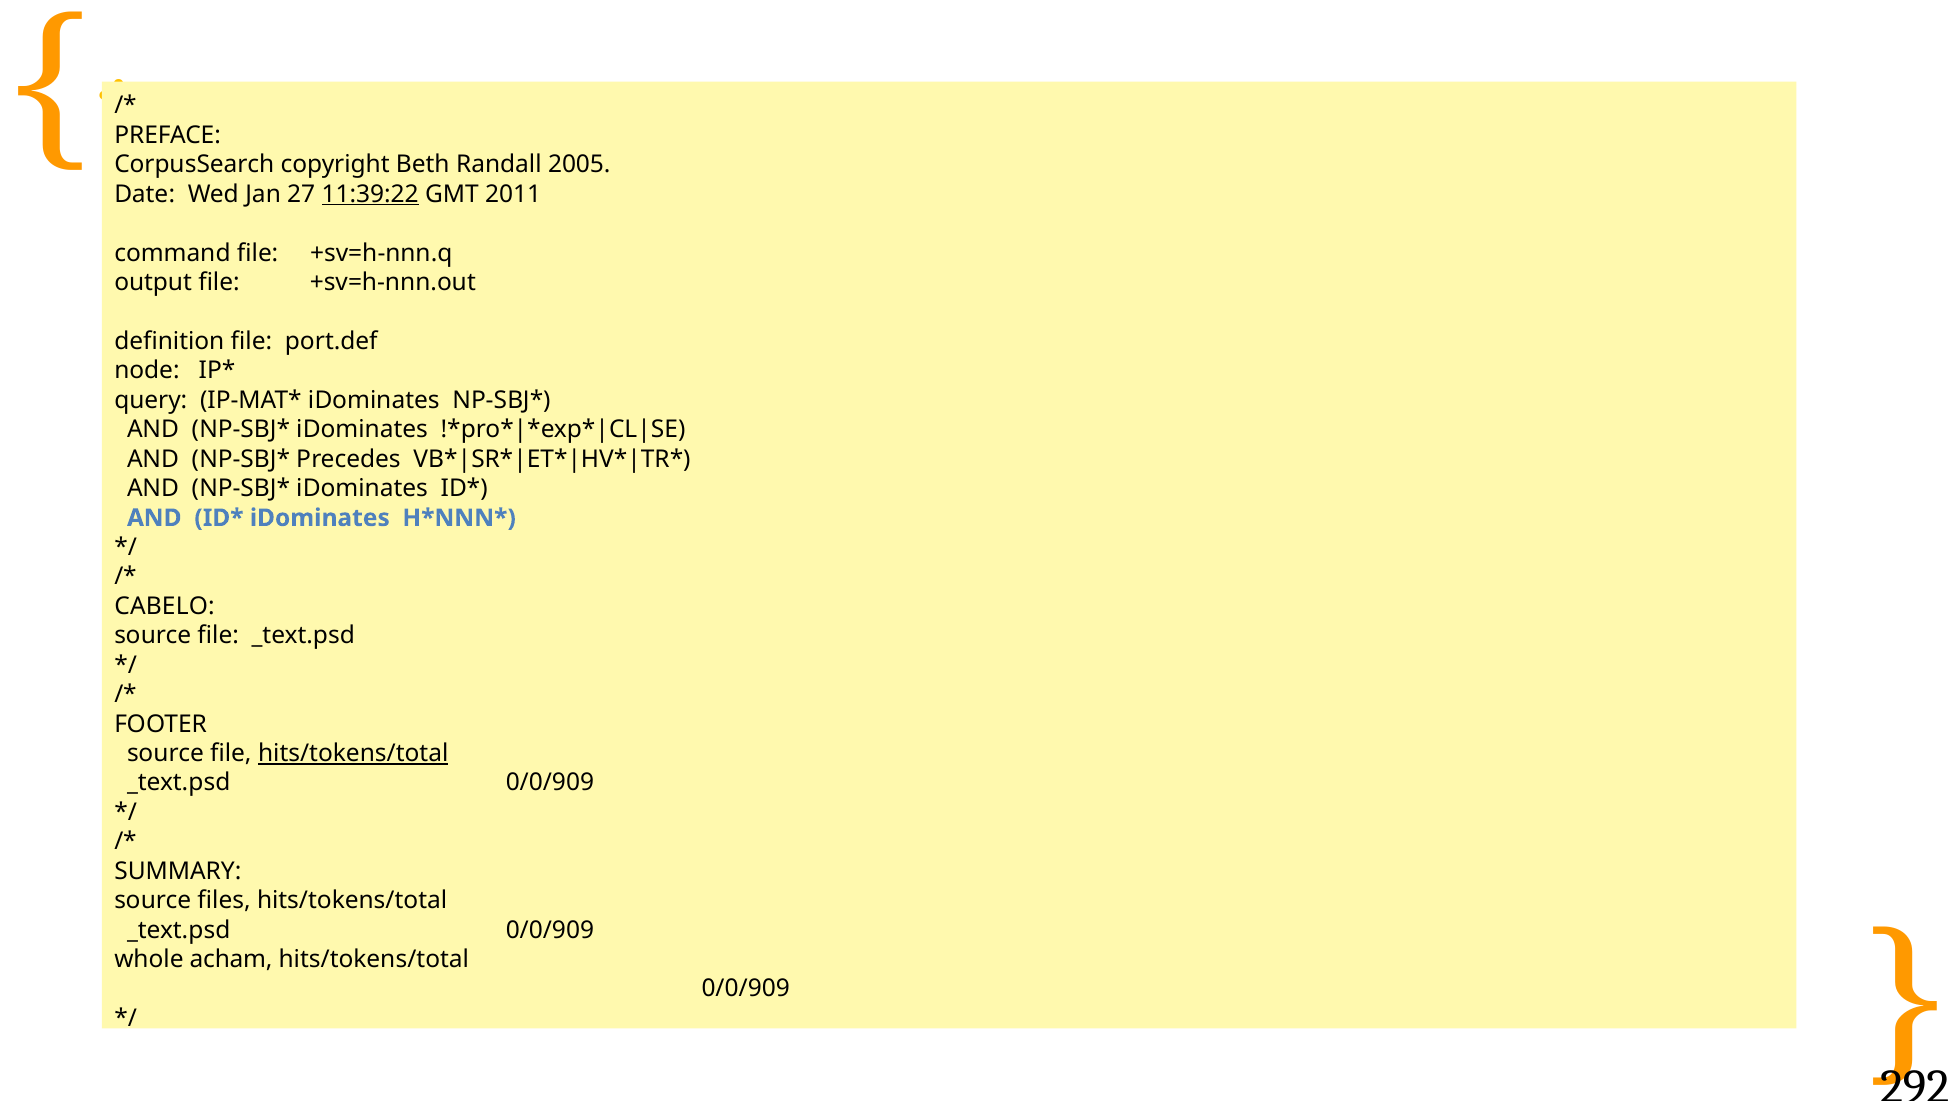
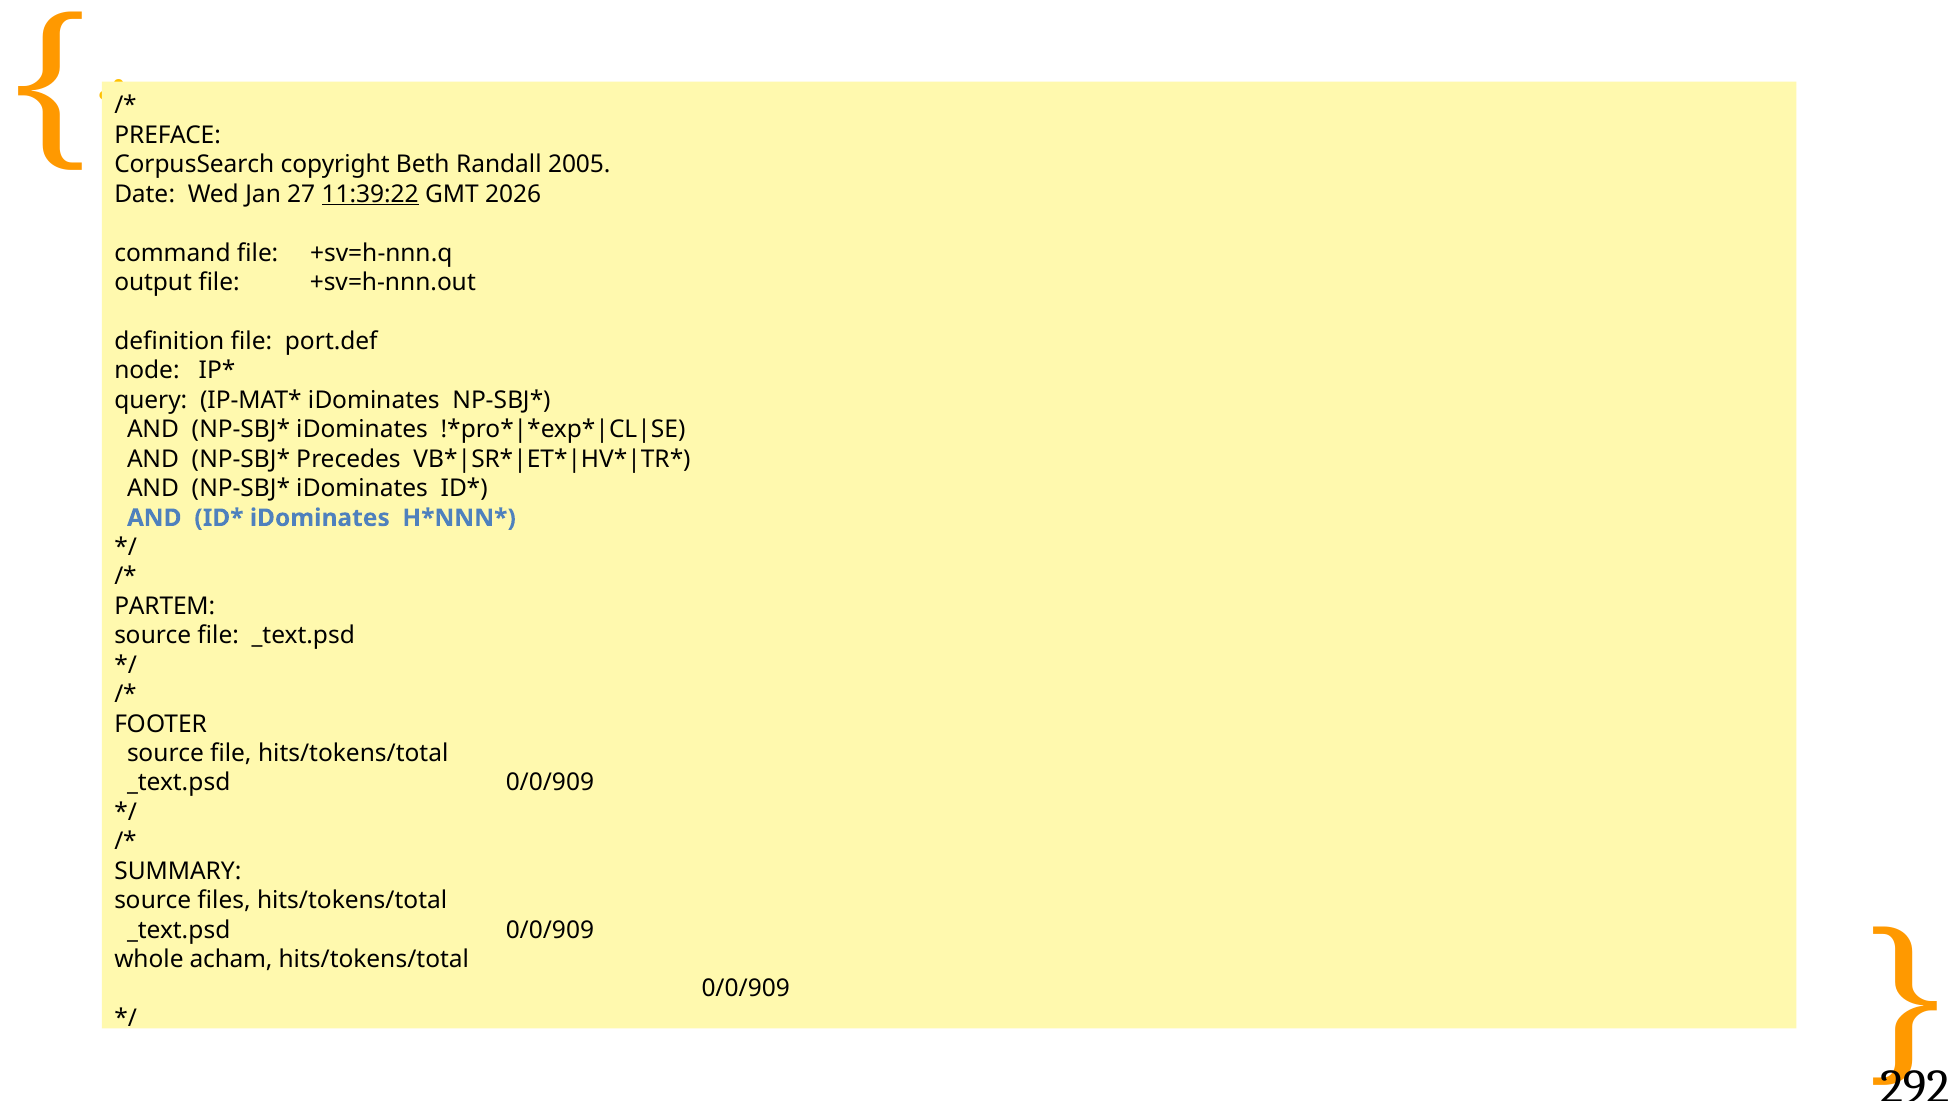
2011: 2011 -> 2026
CABELO: CABELO -> PARTEM
hits/tokens/total at (353, 754) underline: present -> none
